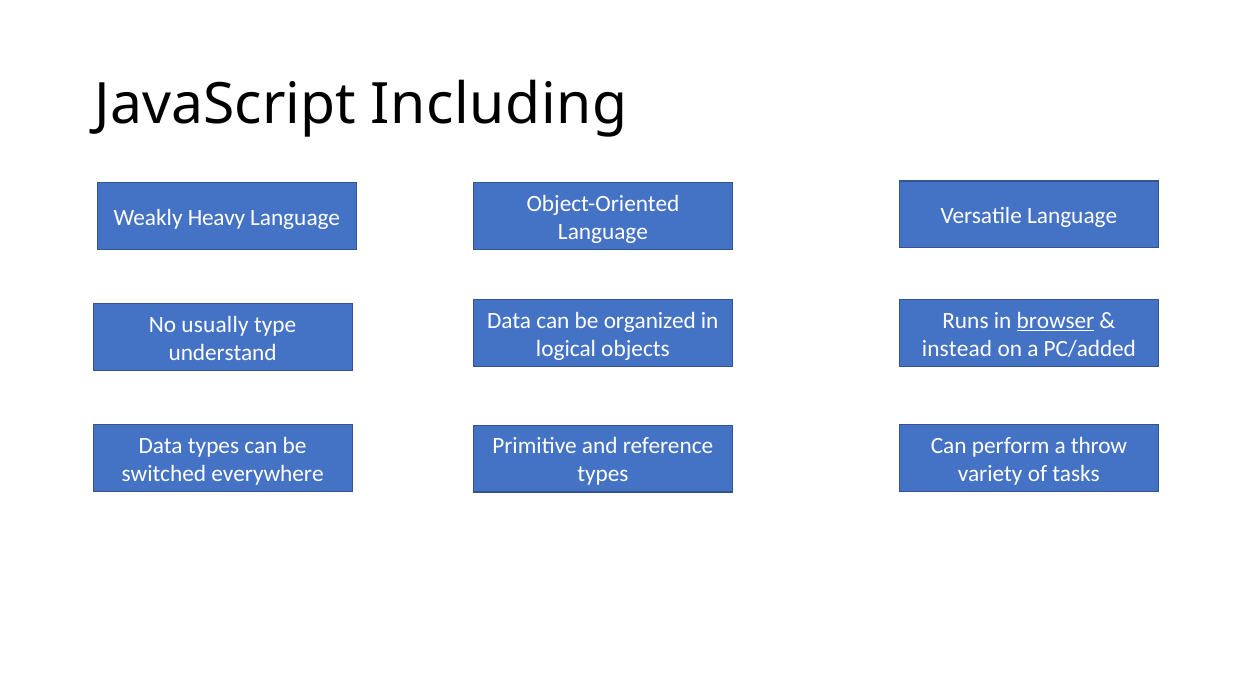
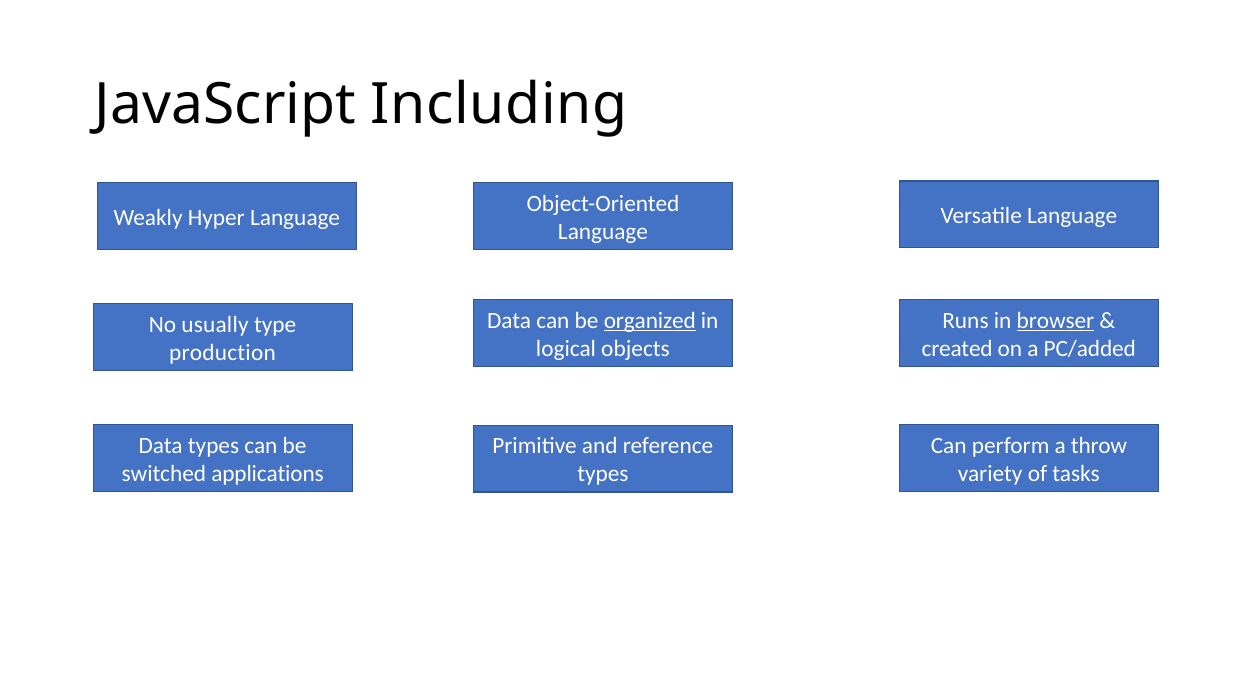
Heavy: Heavy -> Hyper
organized underline: none -> present
instead: instead -> created
understand: understand -> production
everywhere: everywhere -> applications
